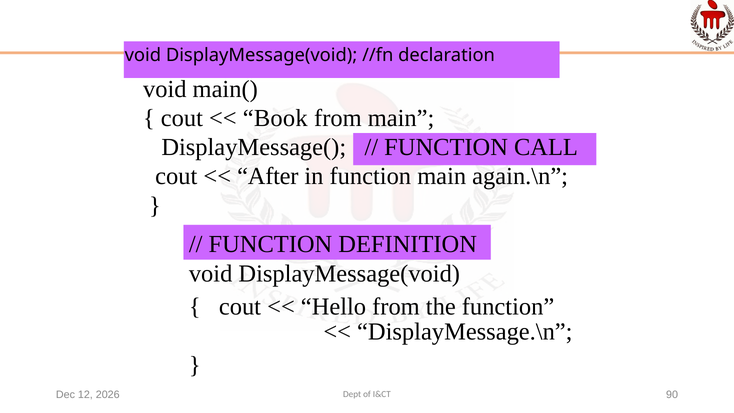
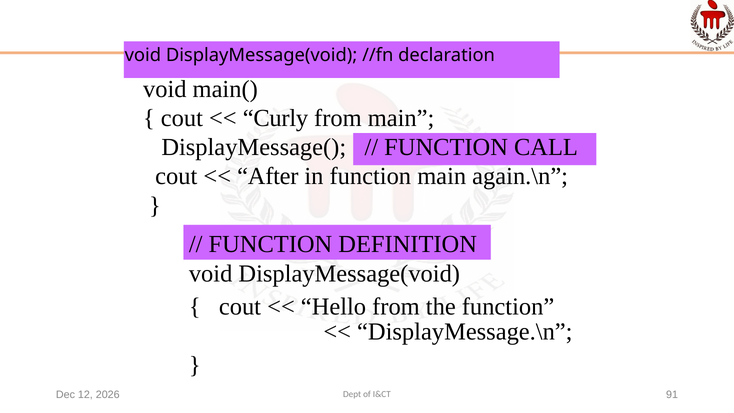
Book: Book -> Curly
90: 90 -> 91
